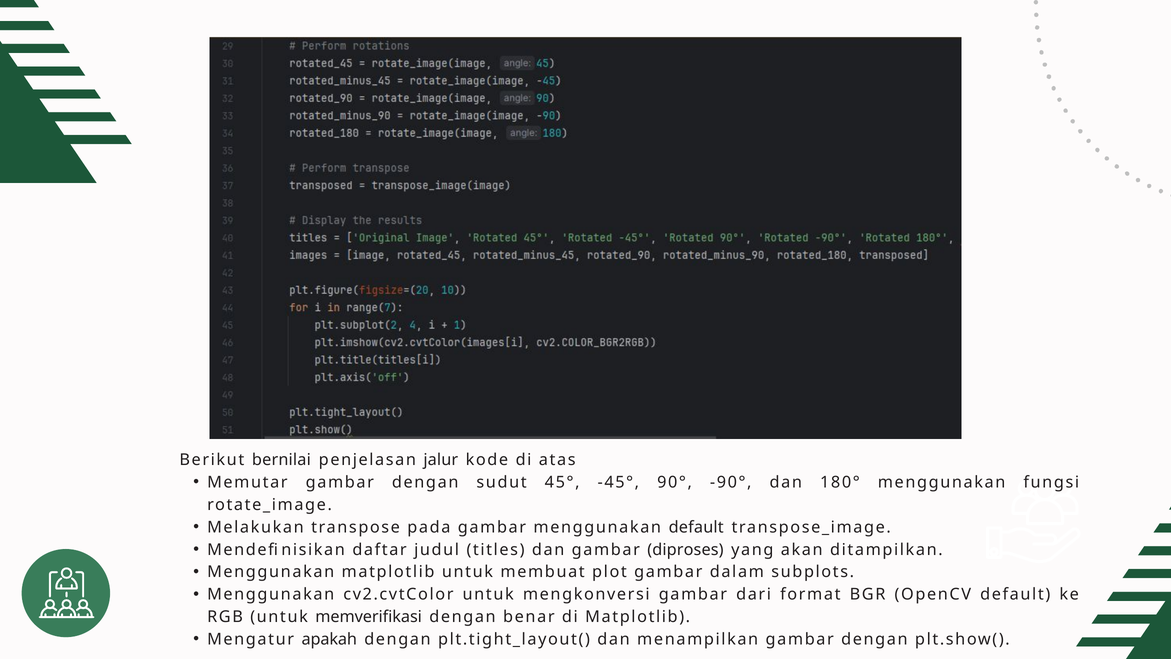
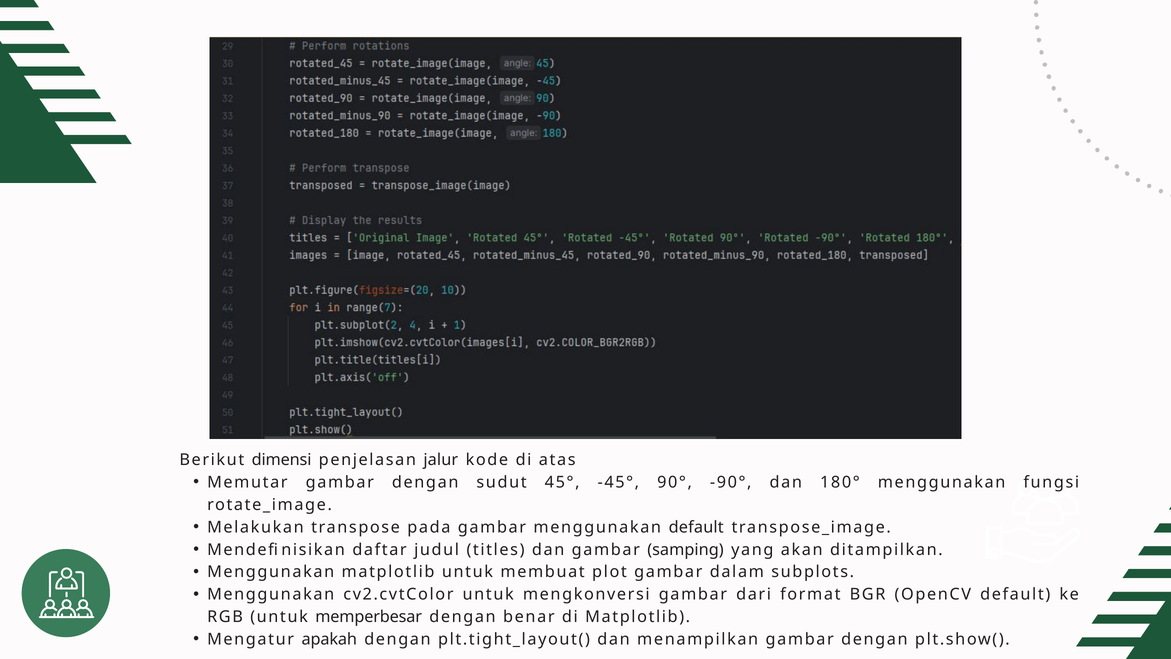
bernilai: bernilai -> dimensi
diproses: diproses -> samping
memverifikasi: memverifikasi -> memperbesar
